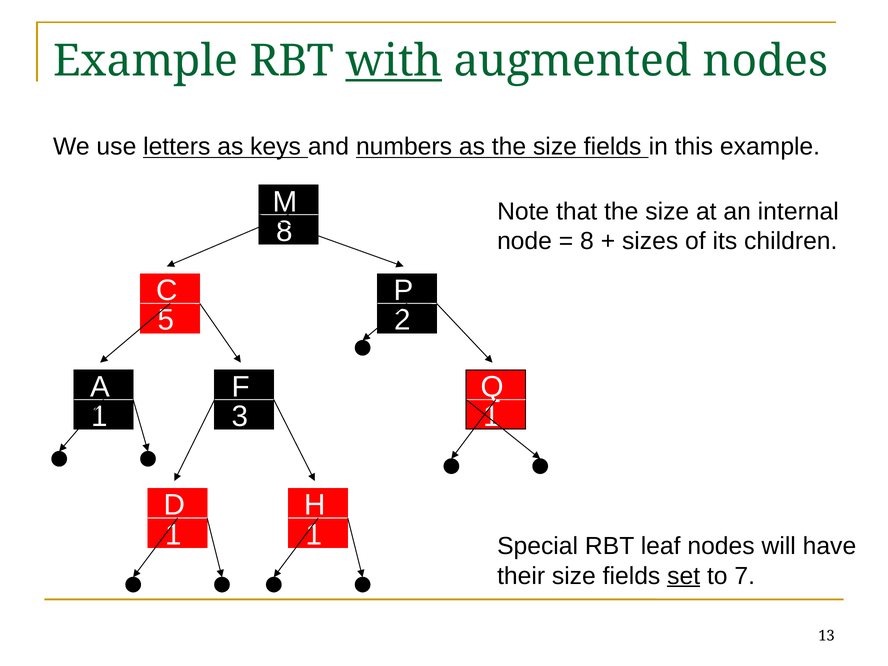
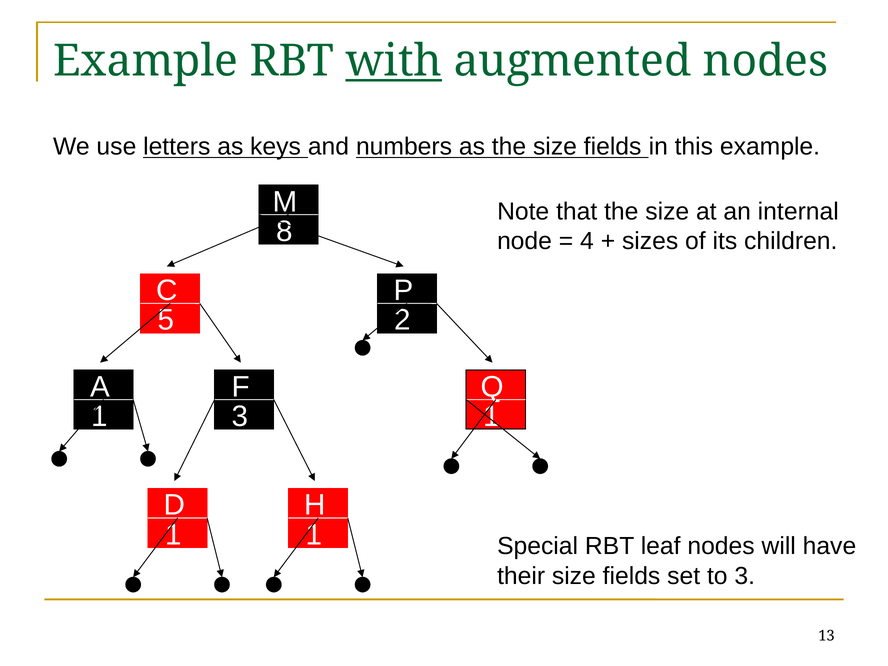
8 at (587, 241): 8 -> 4
set underline: present -> none
to 7: 7 -> 3
